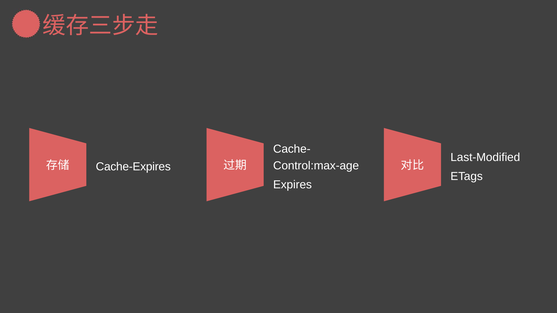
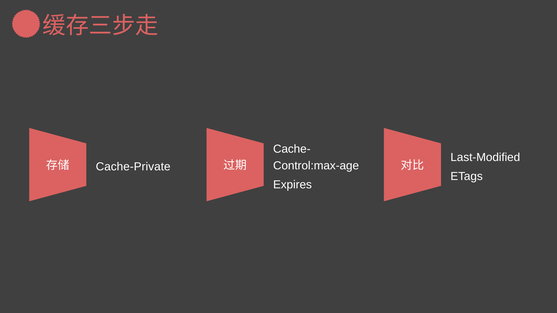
Cache-Expires: Cache-Expires -> Cache-Private
